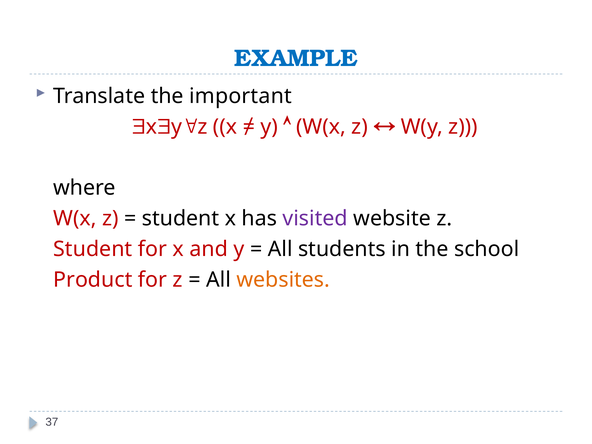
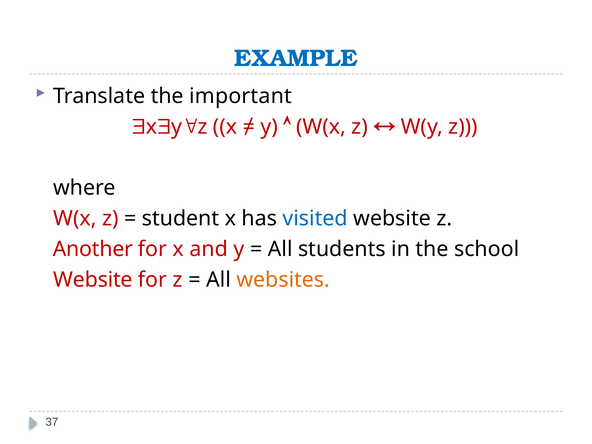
visited colour: purple -> blue
Student at (93, 249): Student -> Another
Product at (93, 280): Product -> Website
